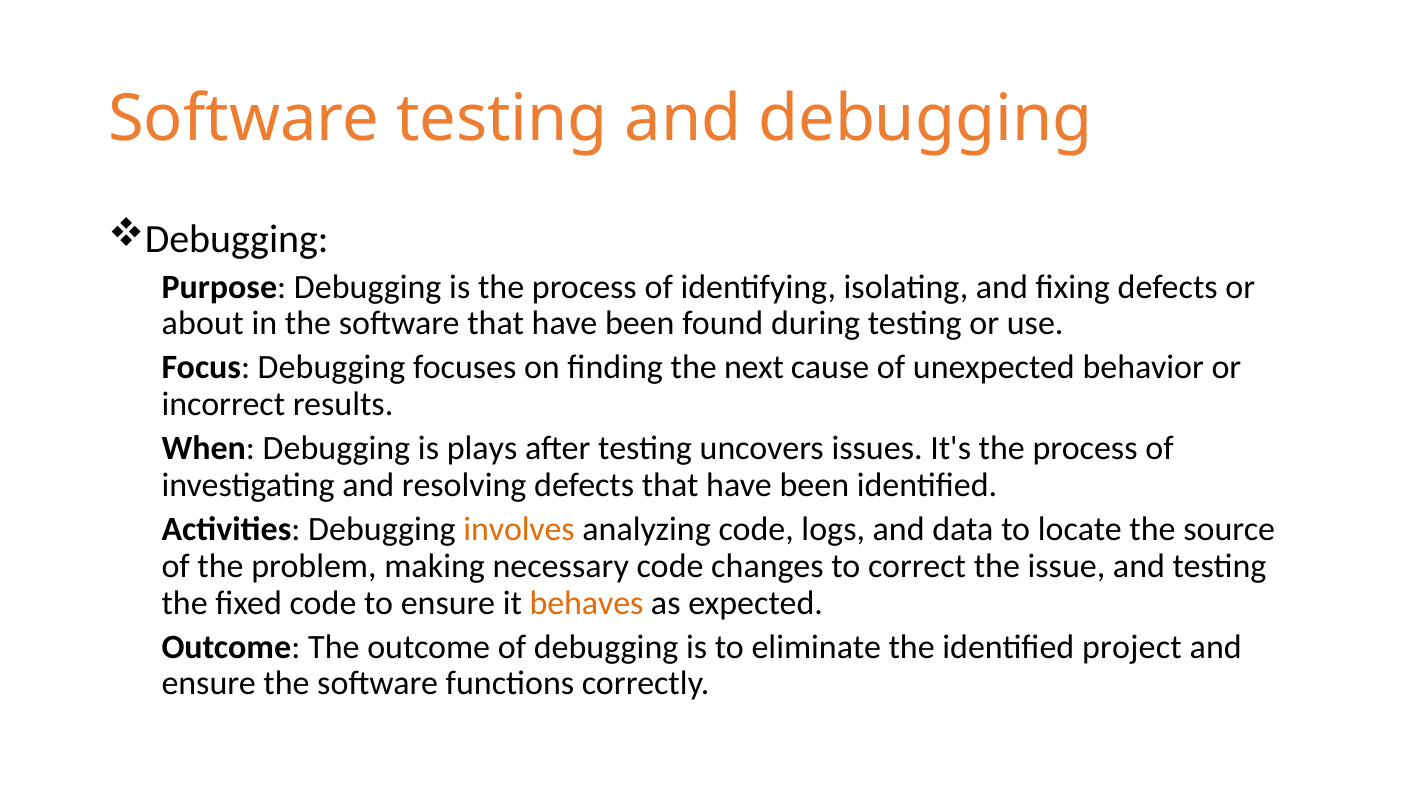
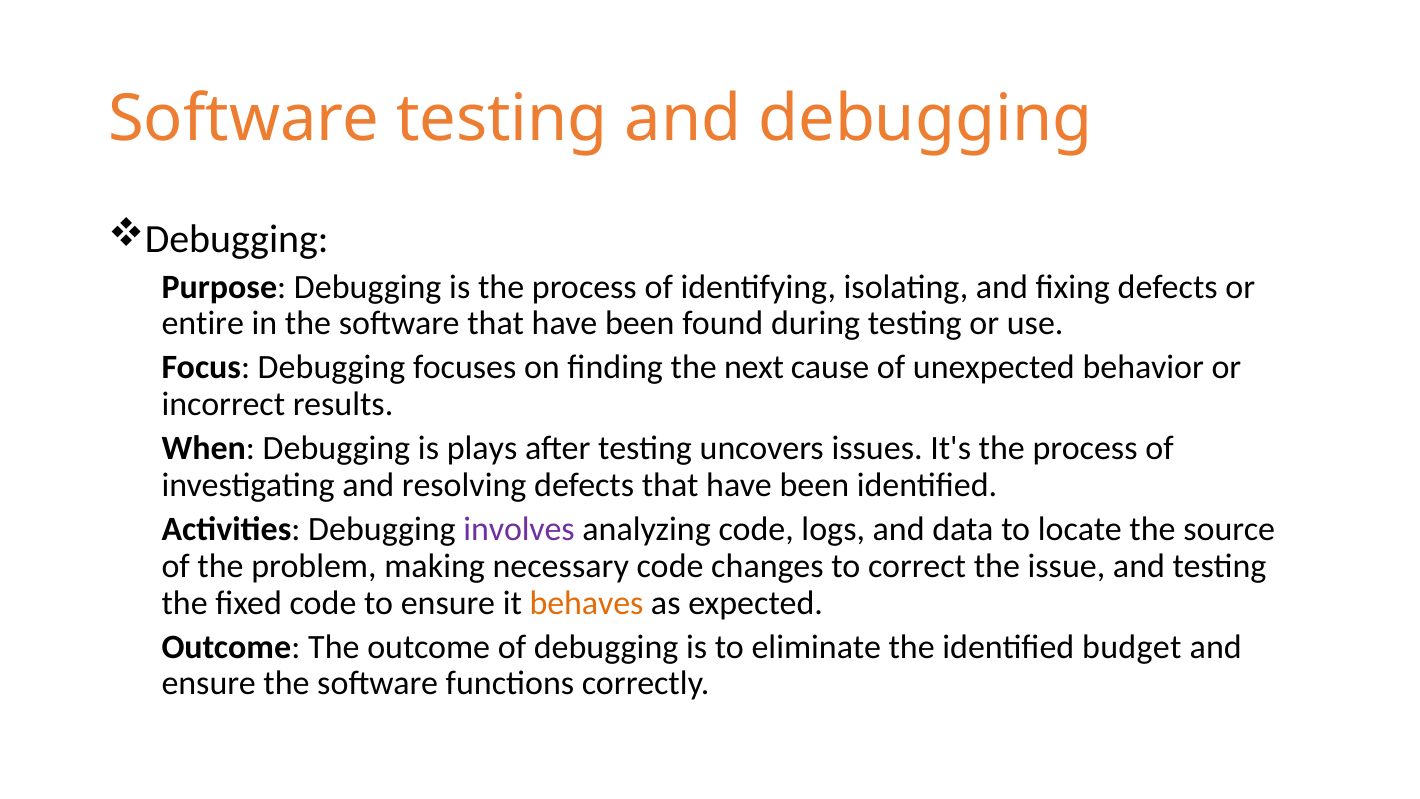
about: about -> entire
involves colour: orange -> purple
project: project -> budget
